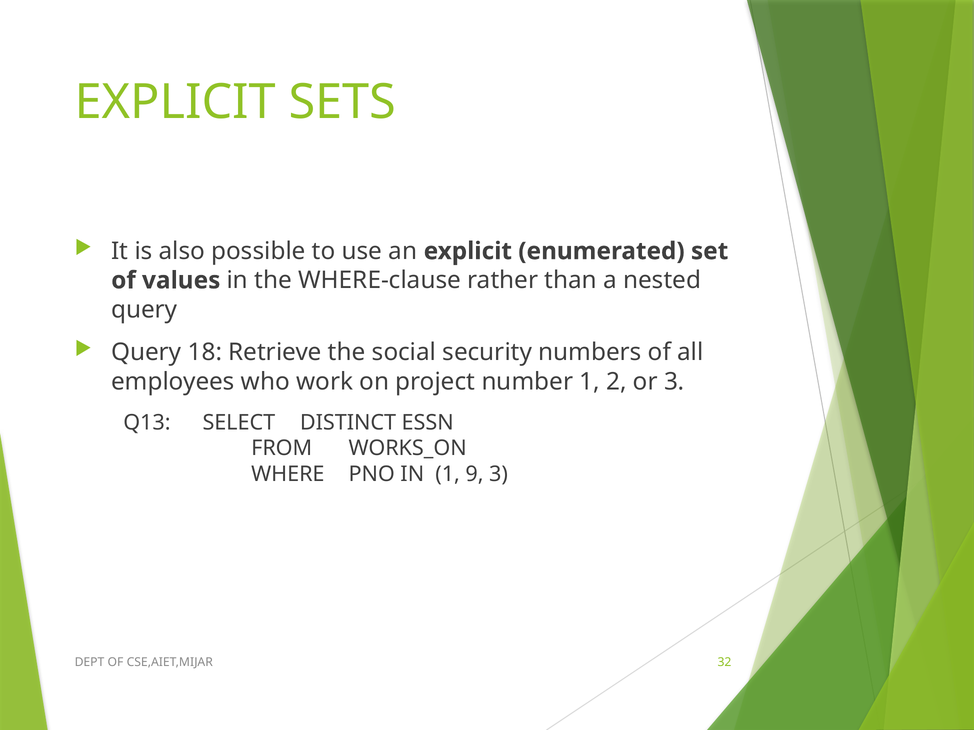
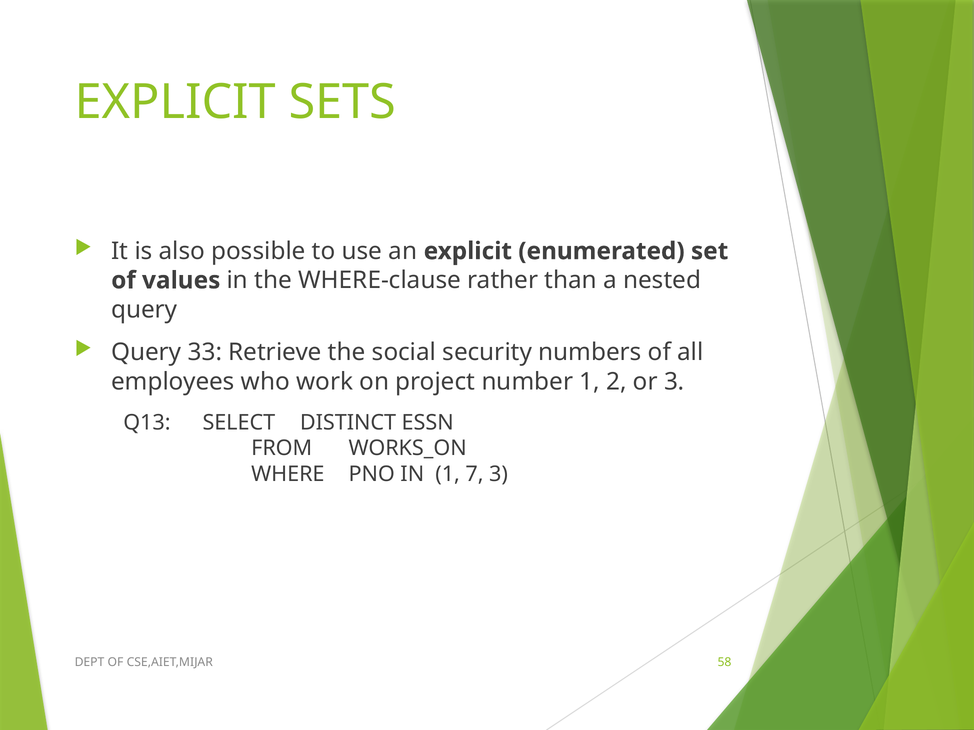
18: 18 -> 33
9: 9 -> 7
32: 32 -> 58
